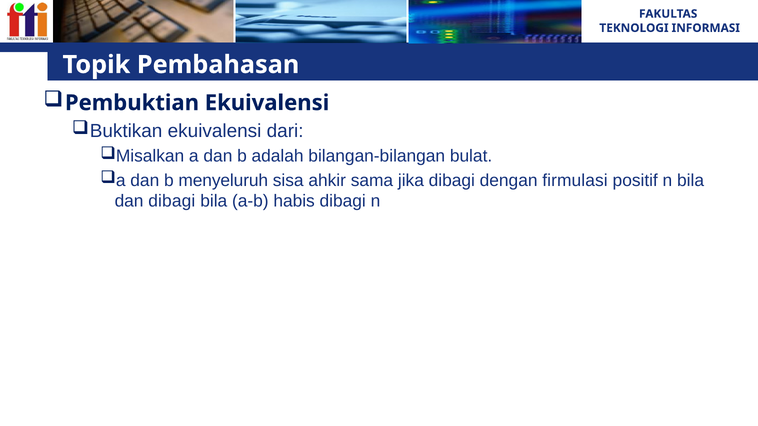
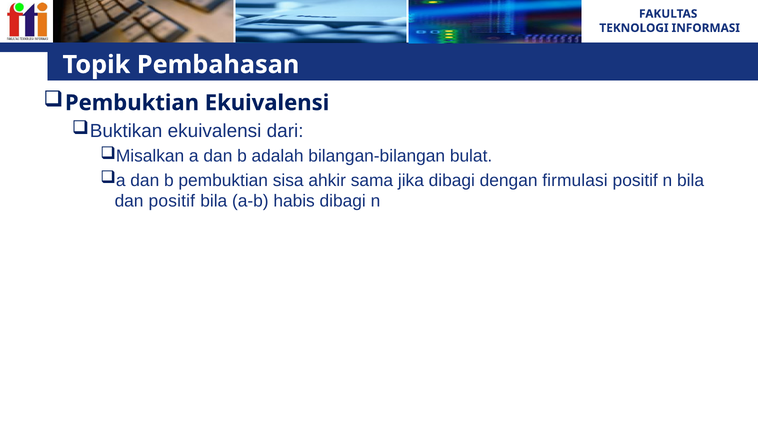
b menyeluruh: menyeluruh -> pembuktian
dan dibagi: dibagi -> positif
